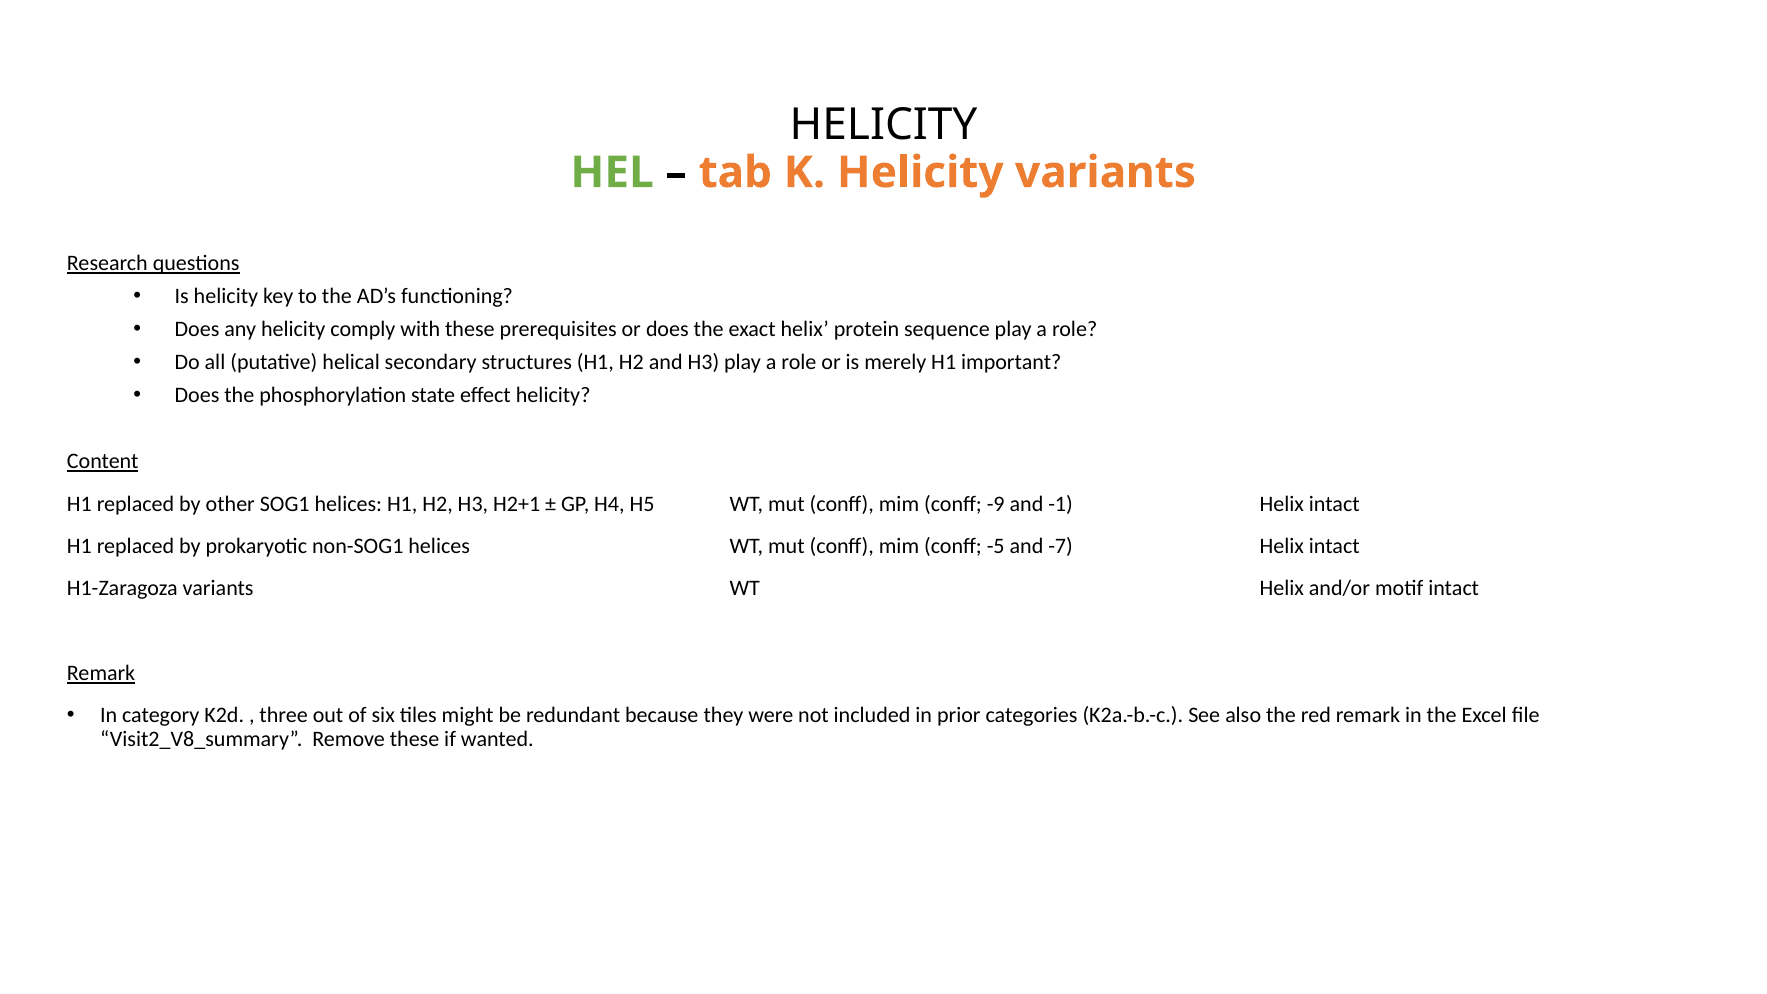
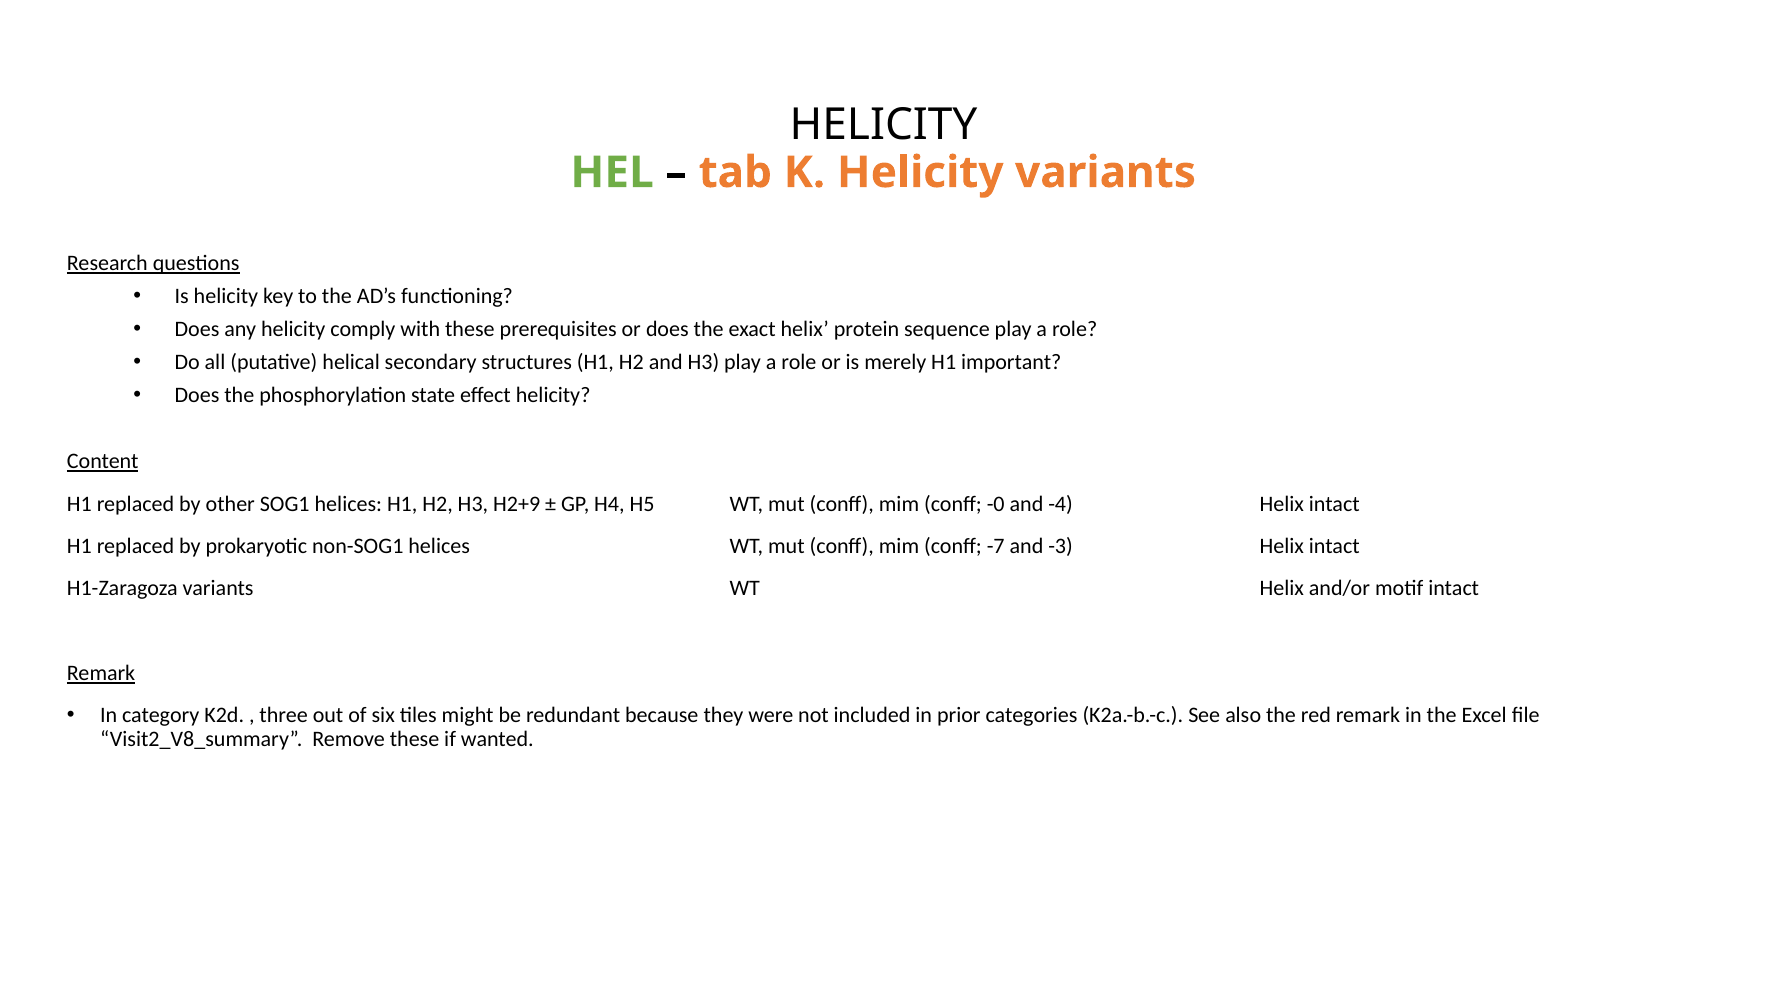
H2+1: H2+1 -> H2+9
-9: -9 -> -0
-1: -1 -> -4
-5: -5 -> -7
-7: -7 -> -3
